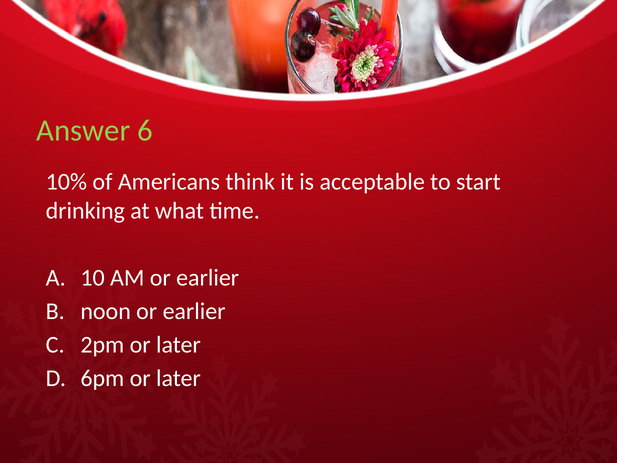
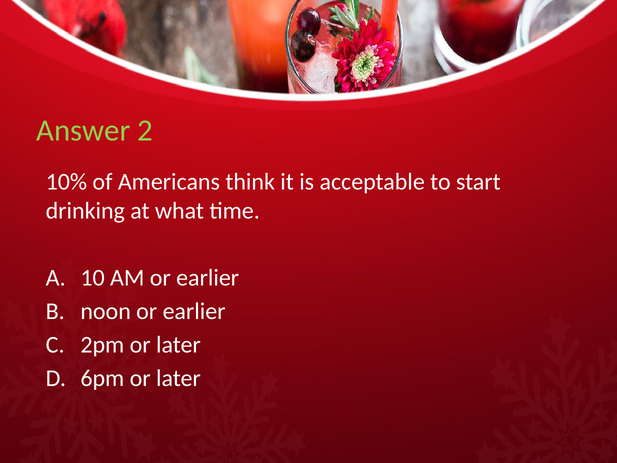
6: 6 -> 2
